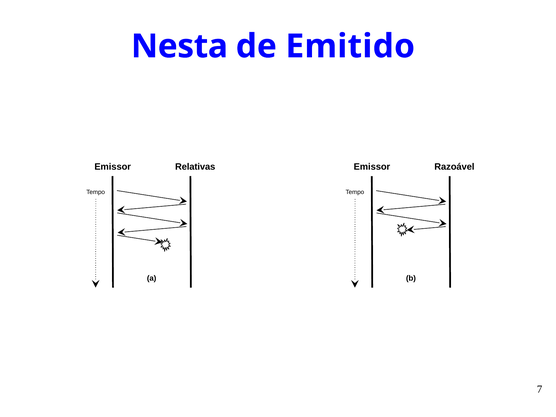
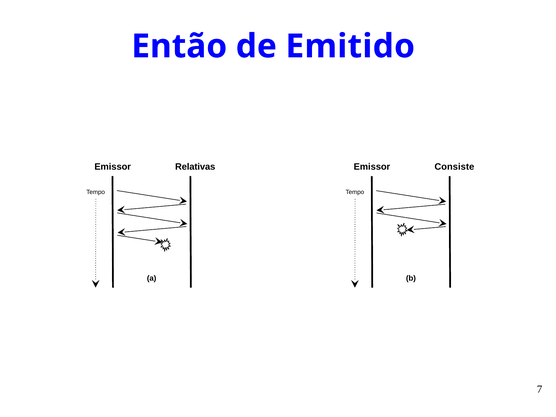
Nesta: Nesta -> Então
Razoável: Razoável -> Consiste
